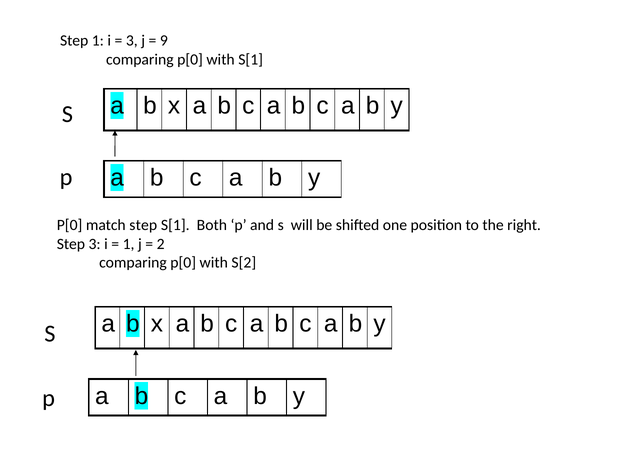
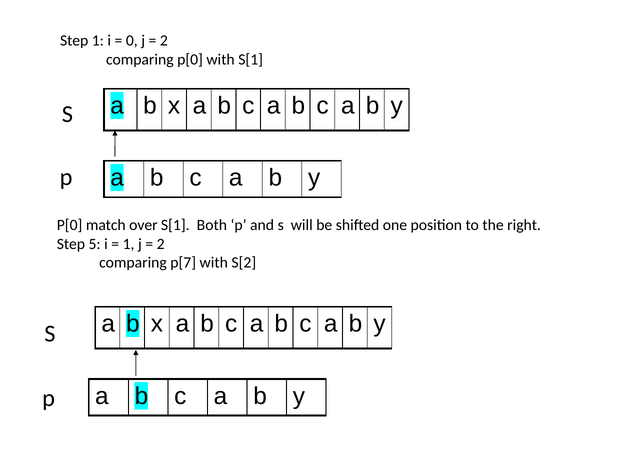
3 at (132, 41): 3 -> 0
9 at (164, 41): 9 -> 2
match step: step -> over
Step 3: 3 -> 5
p[0 at (183, 263): p[0 -> p[7
